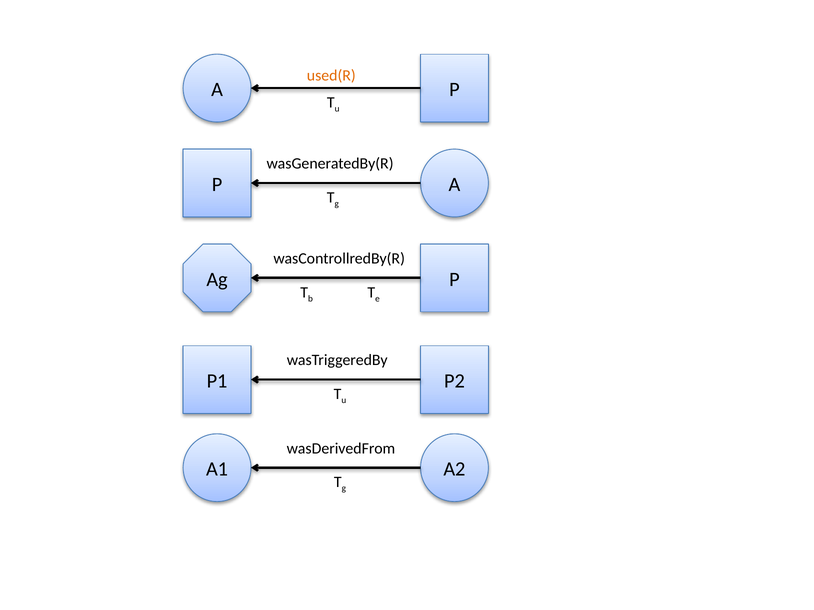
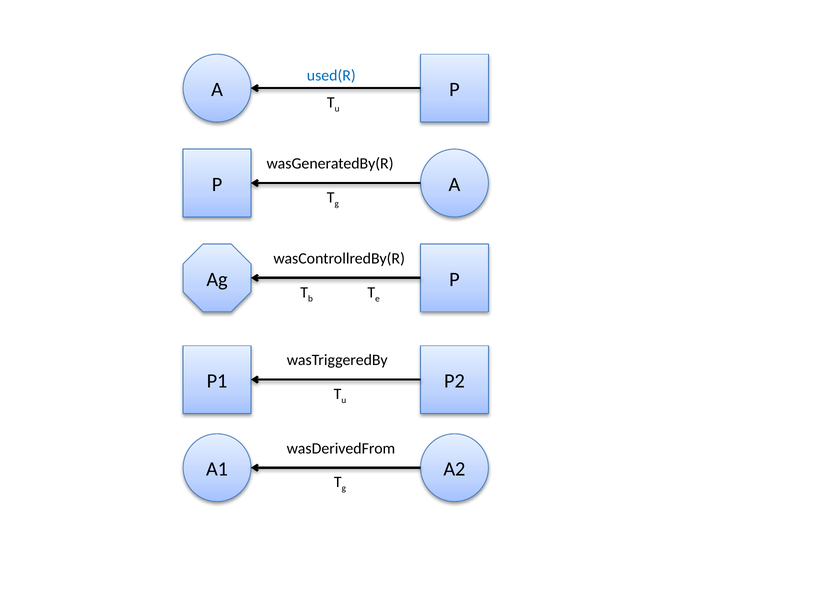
used(R colour: orange -> blue
